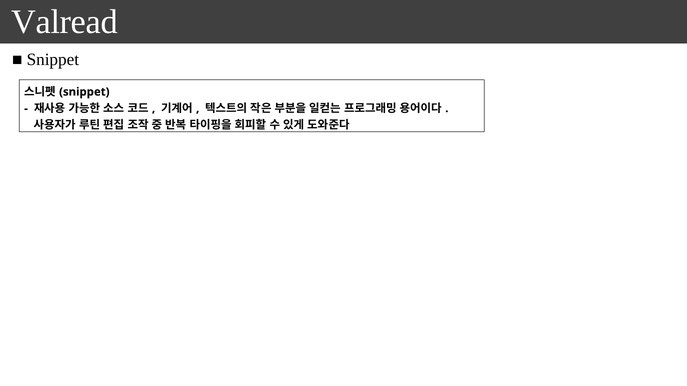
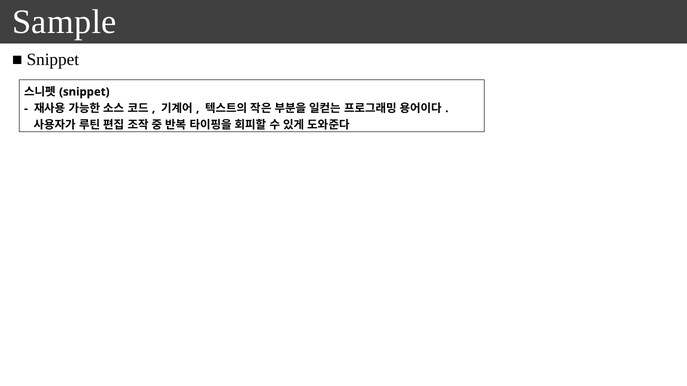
Valread: Valread -> Sample
